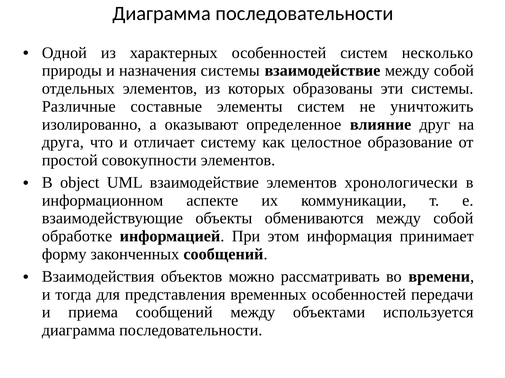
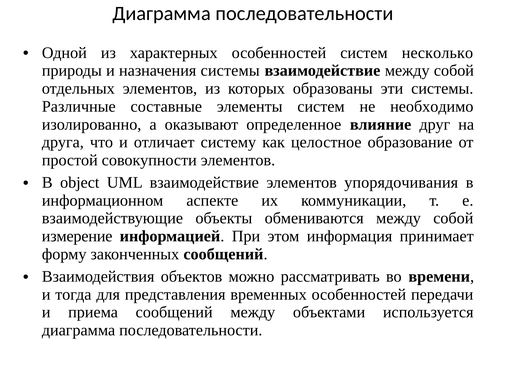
уничтожить: уничтожить -> необходимо
хронологически: хронологически -> упорядочивания
обработке: обработке -> измерение
